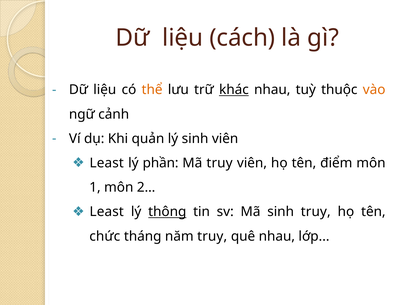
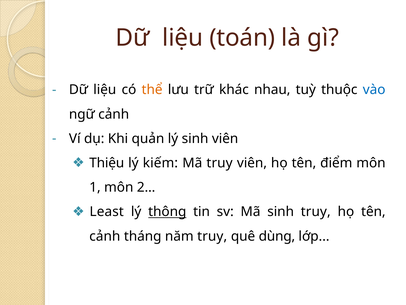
cách: cách -> toán
khác underline: present -> none
vào colour: orange -> blue
Least at (107, 163): Least -> Thiệu
phần: phần -> kiếm
chức at (105, 236): chức -> cảnh
quê nhau: nhau -> dùng
